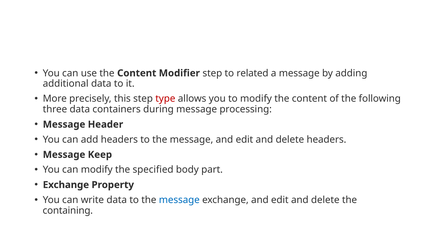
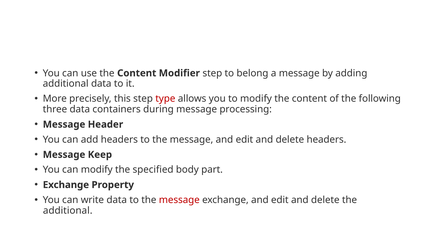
related: related -> belong
message at (179, 200) colour: blue -> red
containing at (68, 210): containing -> additional
